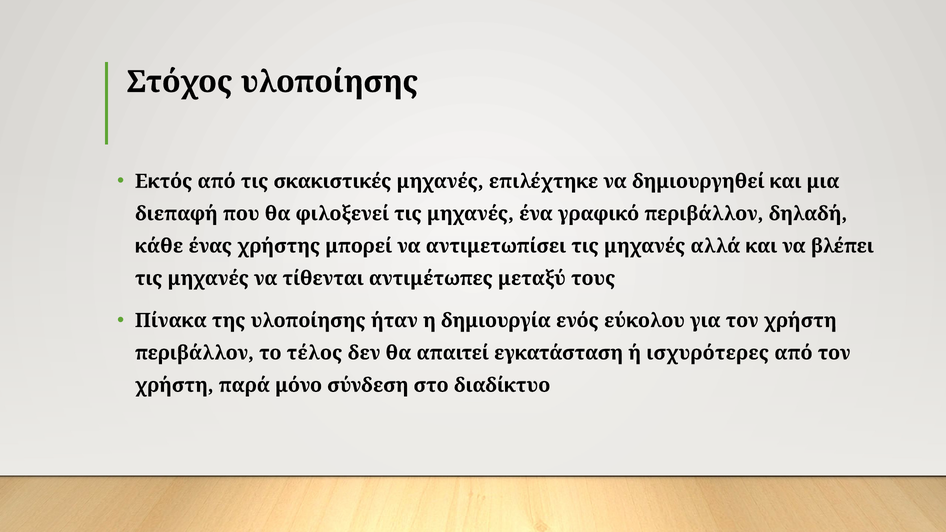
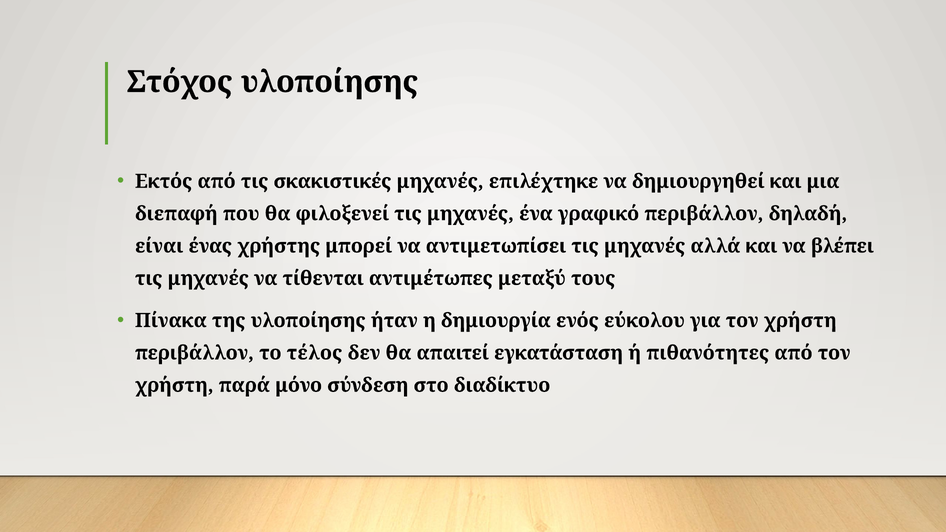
κάθε: κάθε -> είναι
ισχυρότερες: ισχυρότερες -> πιθανότητες
